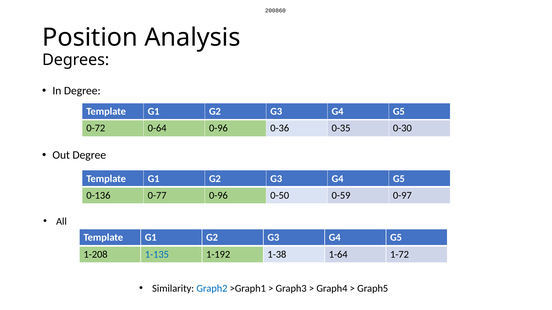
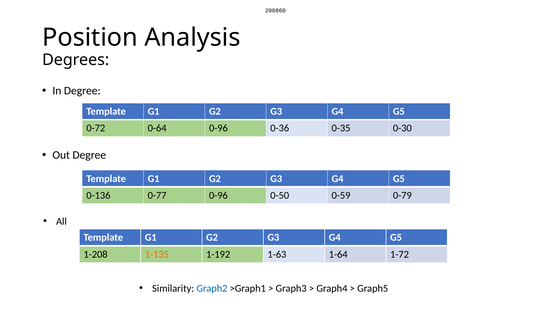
0-97: 0-97 -> 0-79
1-135 colour: blue -> orange
1-38: 1-38 -> 1-63
